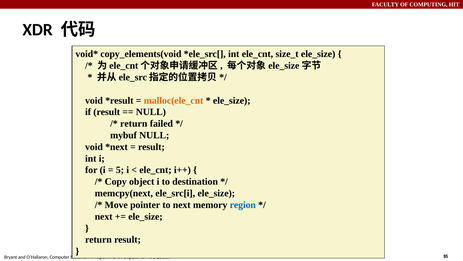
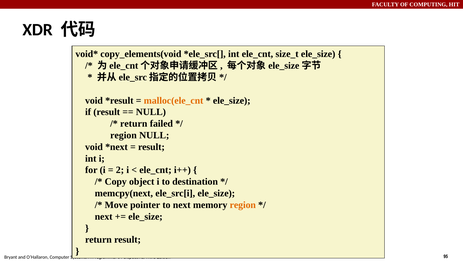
mybuf at (124, 135): mybuf -> region
5: 5 -> 2
region at (243, 205) colour: blue -> orange
